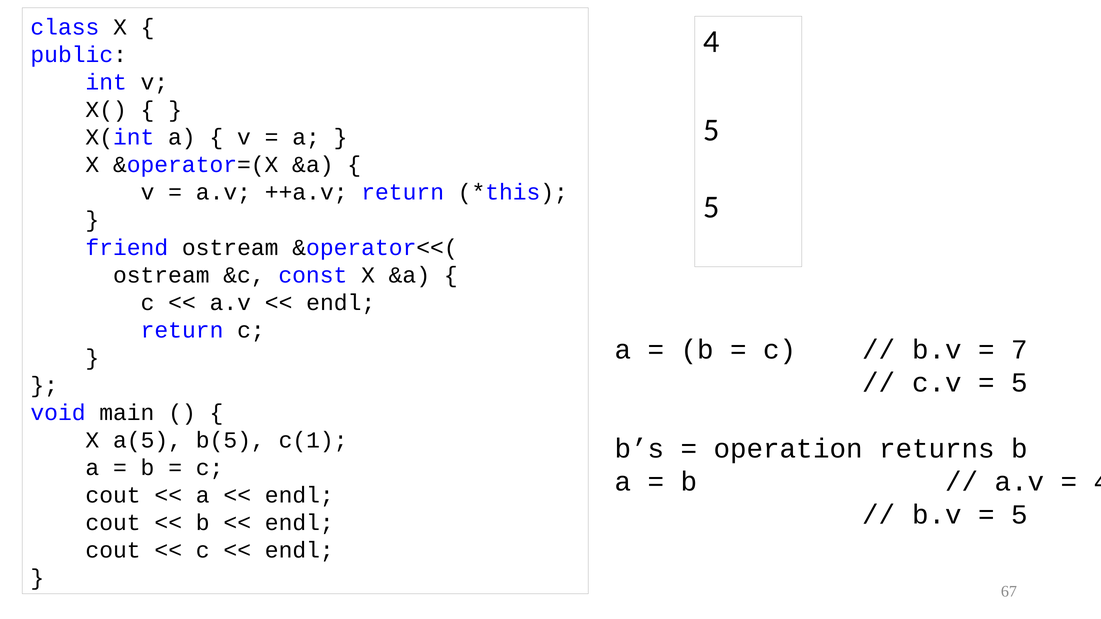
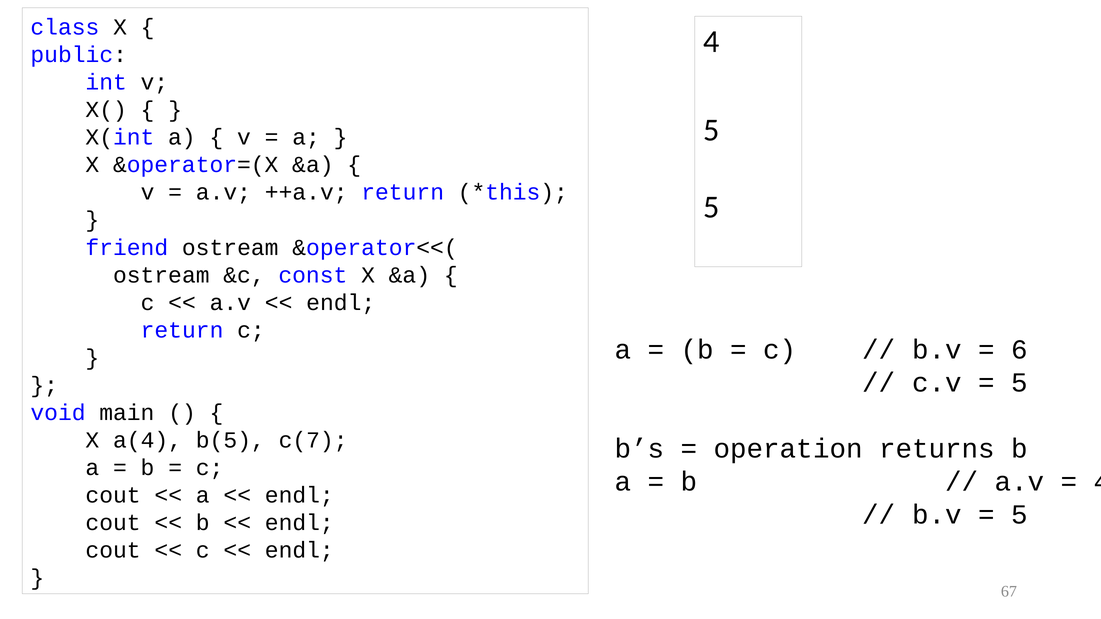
7: 7 -> 6
a(5: a(5 -> a(4
c(1: c(1 -> c(7
